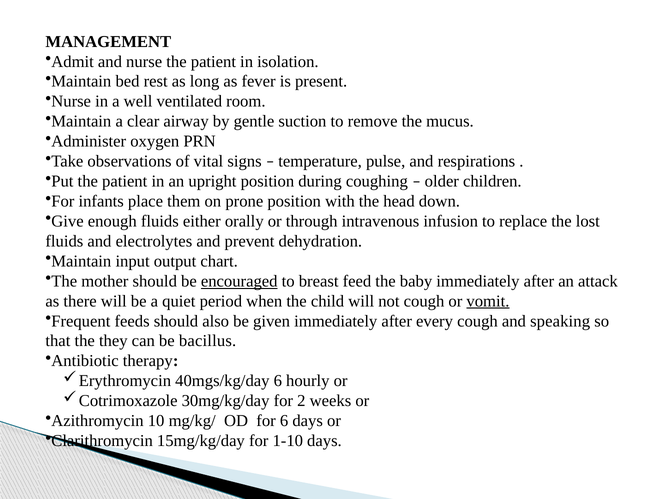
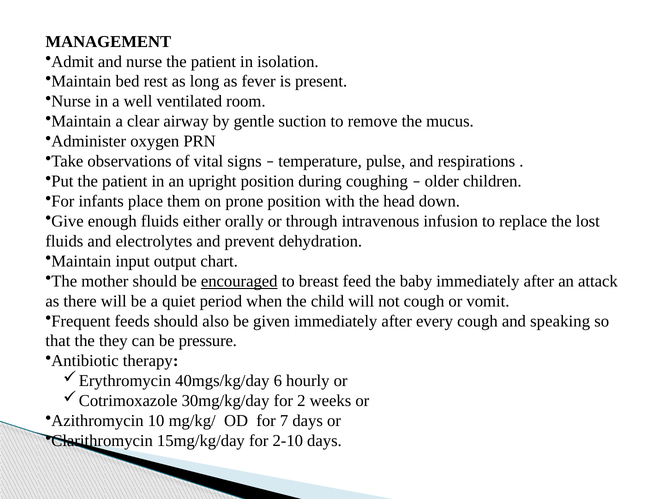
vomit underline: present -> none
bacillus: bacillus -> pressure
for 6: 6 -> 7
1-10: 1-10 -> 2-10
